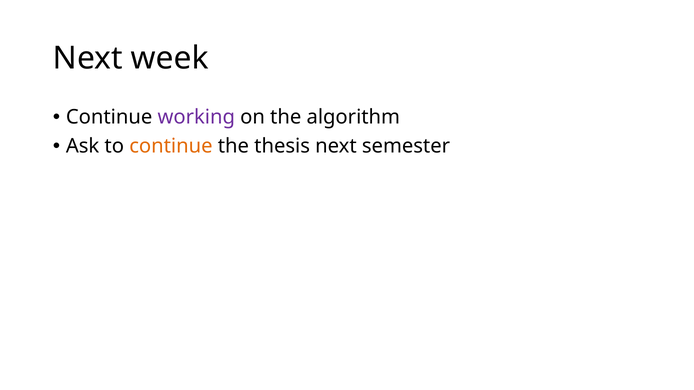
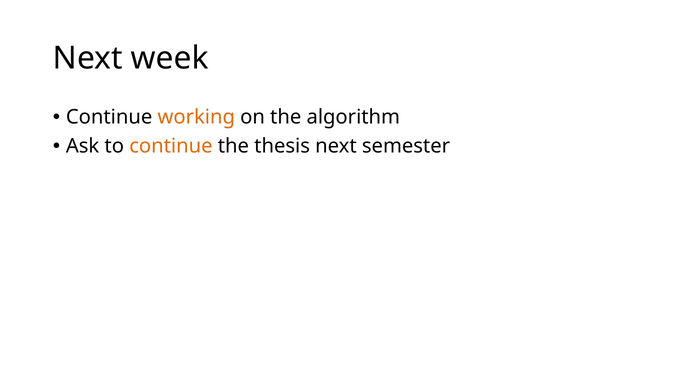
working colour: purple -> orange
